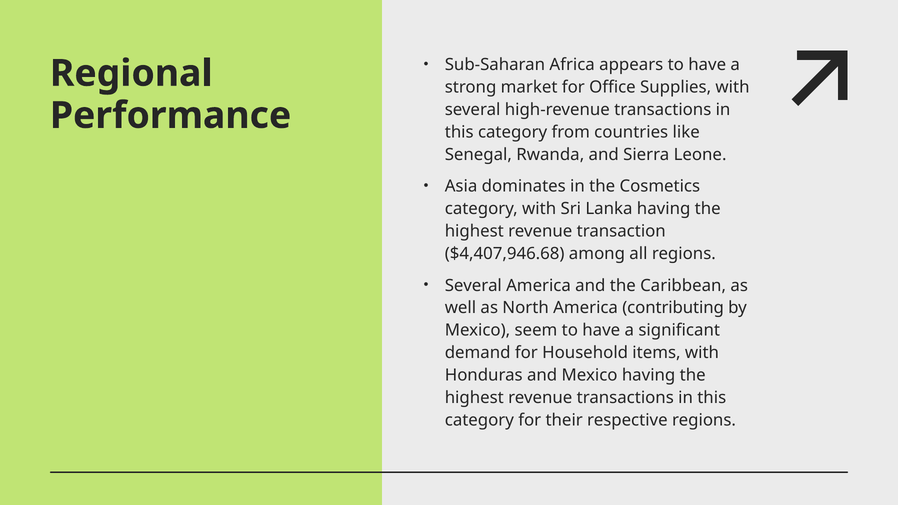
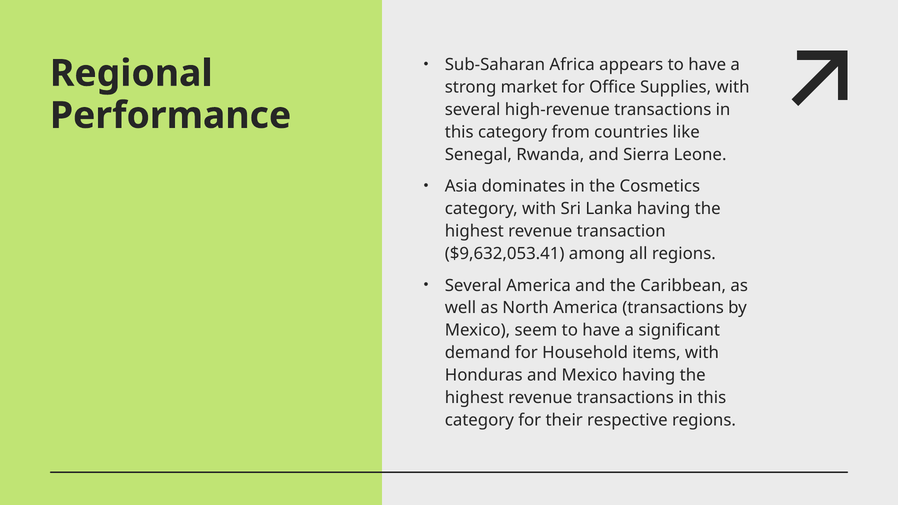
$4,407,946.68: $4,407,946.68 -> $9,632,053.41
America contributing: contributing -> transactions
